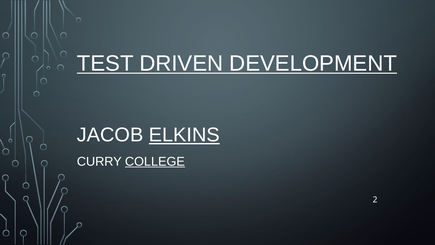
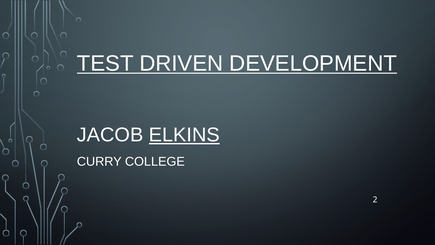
COLLEGE underline: present -> none
